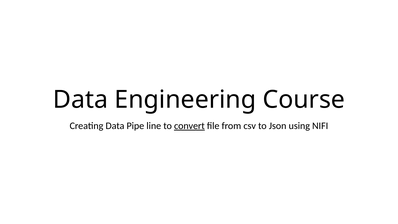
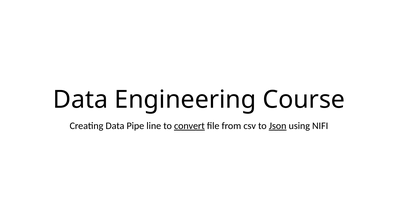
Json underline: none -> present
